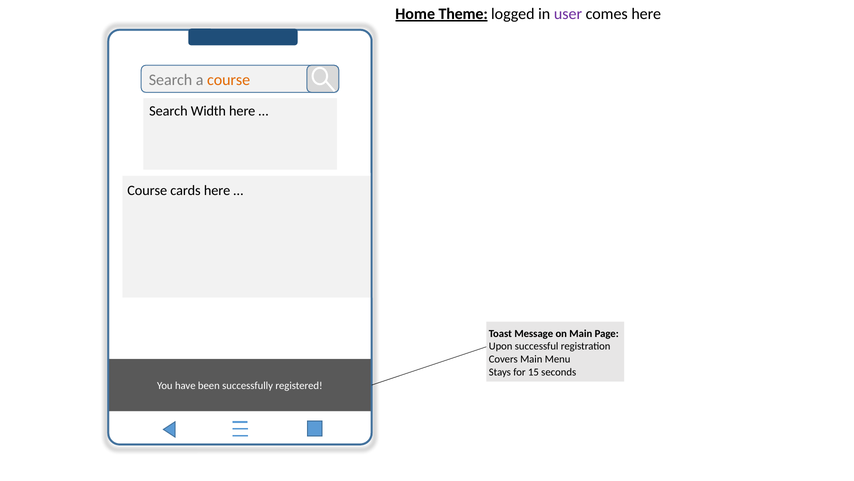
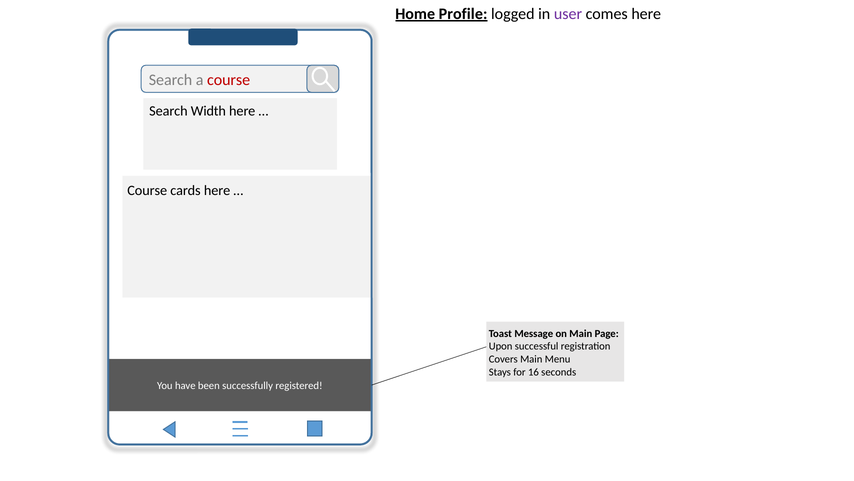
Theme: Theme -> Profile
course at (229, 80) colour: orange -> red
15: 15 -> 16
